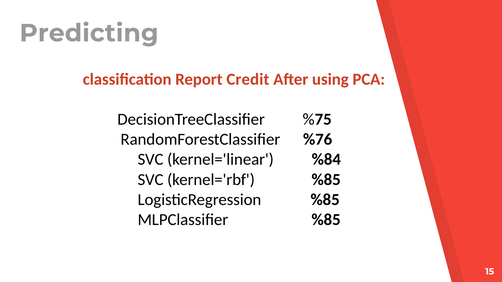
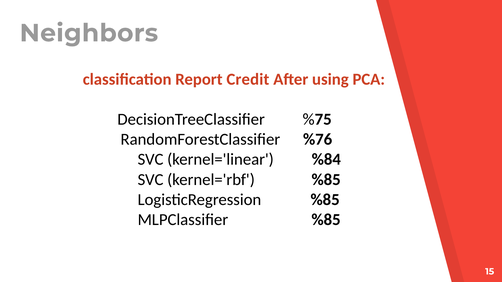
Predicting: Predicting -> Neighbors
